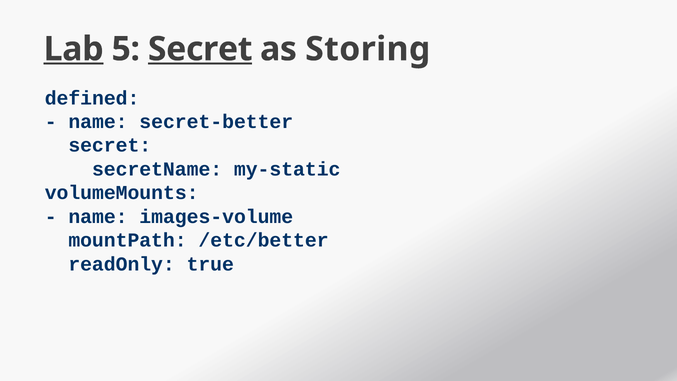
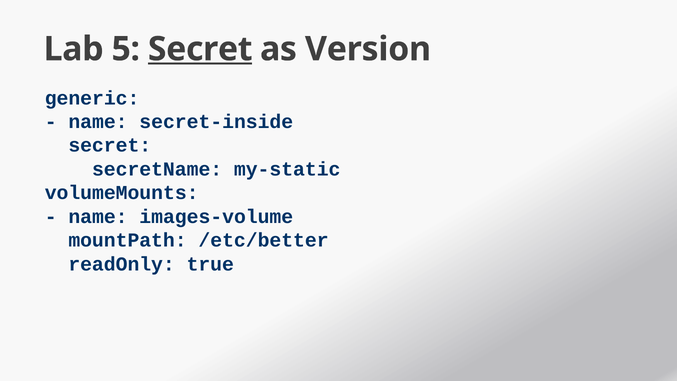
Lab underline: present -> none
Storing: Storing -> Version
defined: defined -> generic
secret-better: secret-better -> secret-inside
